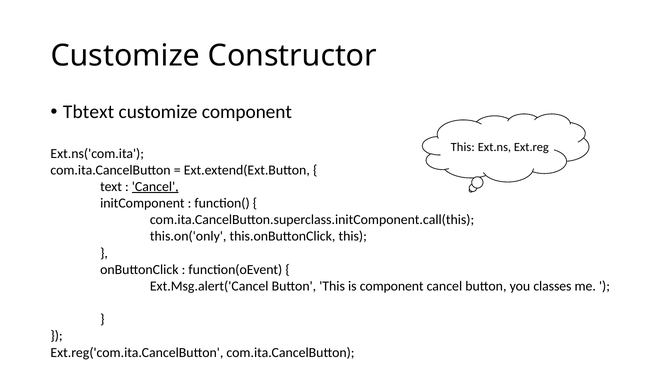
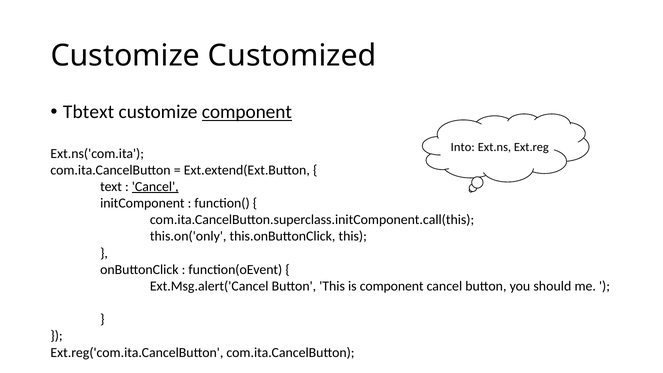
Constructor: Constructor -> Customized
component at (247, 112) underline: none -> present
This at (463, 147): This -> Into
classes: classes -> should
